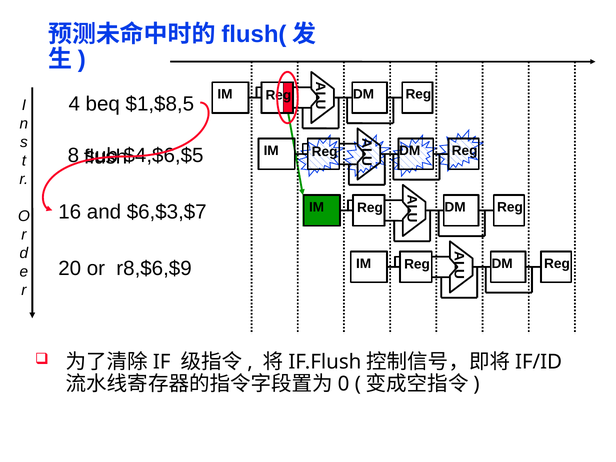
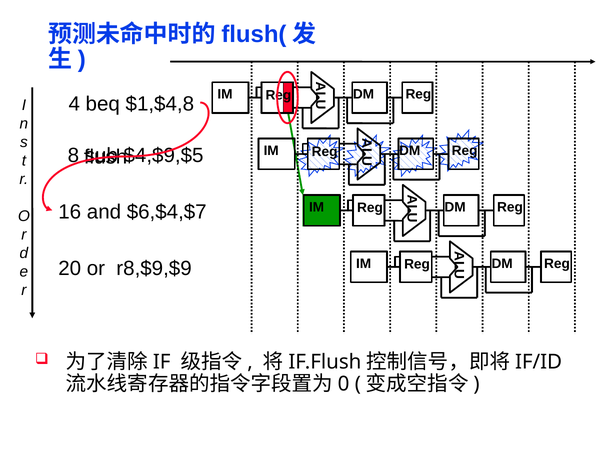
$1,$8,5: $1,$8,5 -> $1,$4,8
$4,$6,$5: $4,$6,$5 -> $4,$9,$5
$6,$3,$7: $6,$3,$7 -> $6,$4,$7
r8,$6,$9: r8,$6,$9 -> r8,$9,$9
